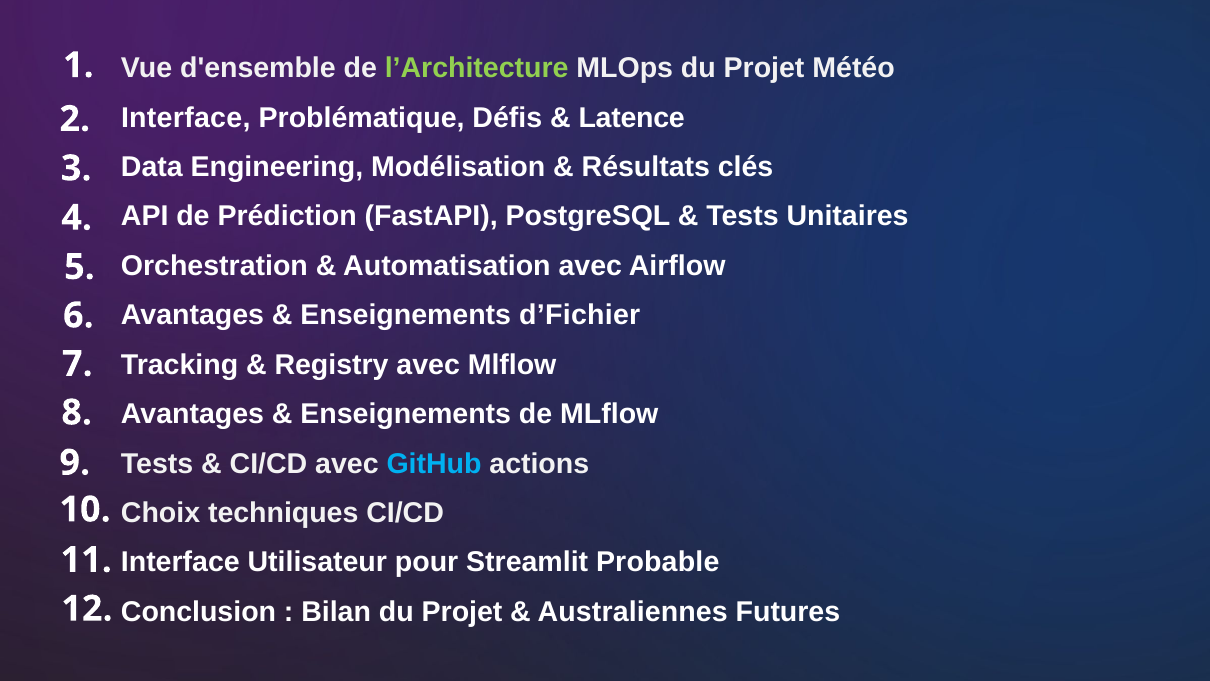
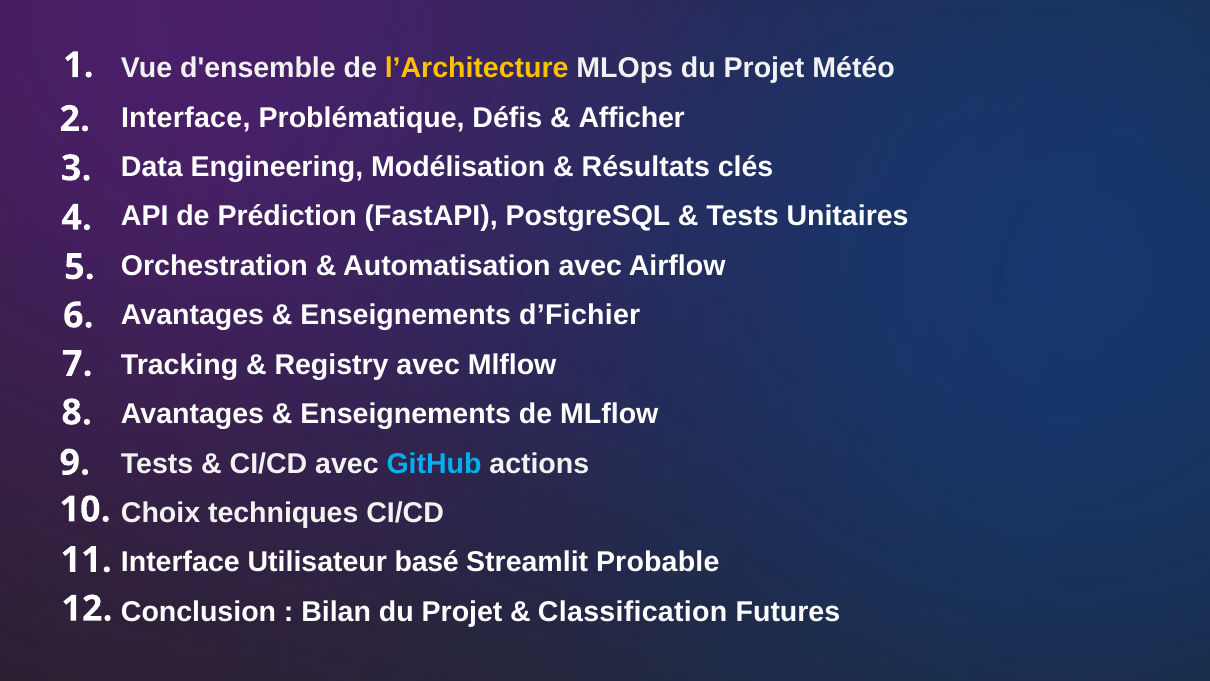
l’Architecture colour: light green -> yellow
Latence: Latence -> Afficher
pour: pour -> basé
Australiennes: Australiennes -> Classification
